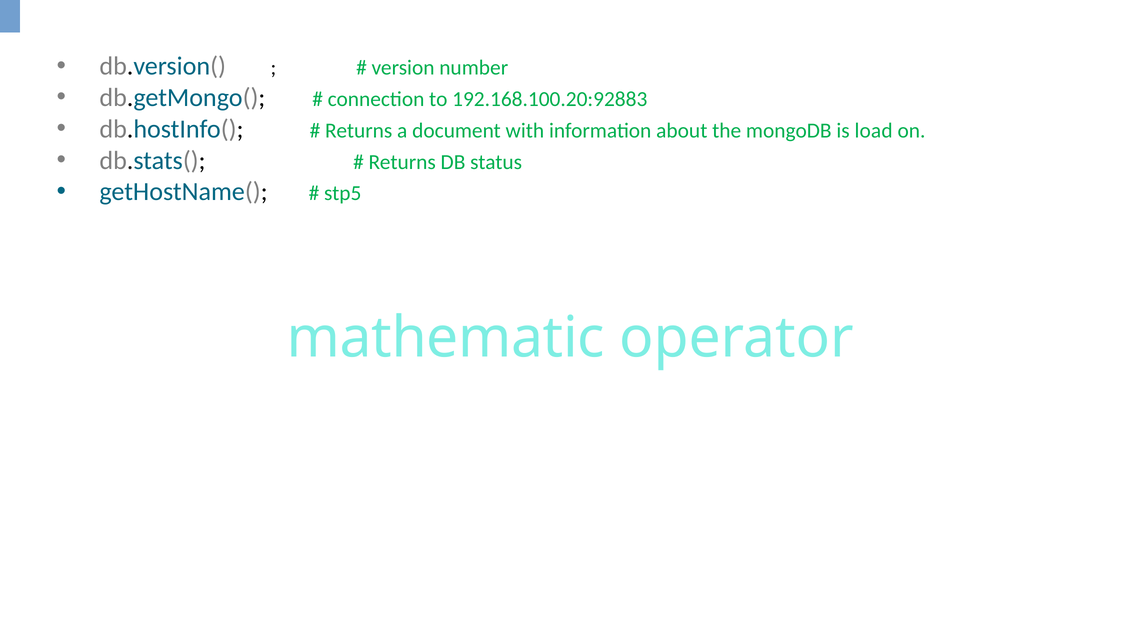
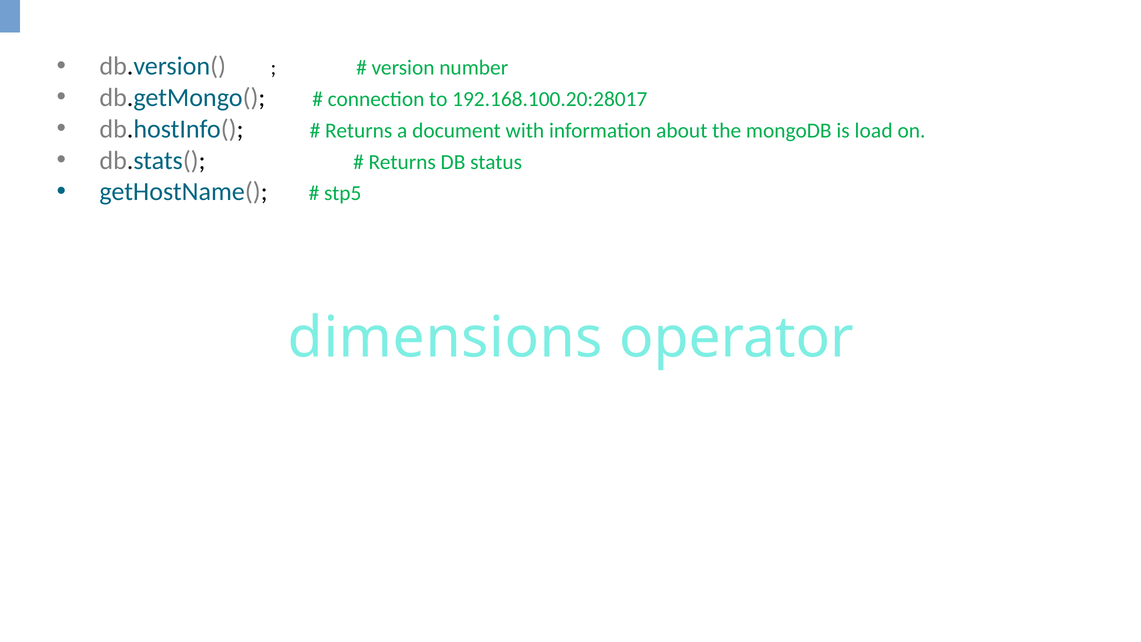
192.168.100.20:92883: 192.168.100.20:92883 -> 192.168.100.20:28017
mathematic: mathematic -> dimensions
